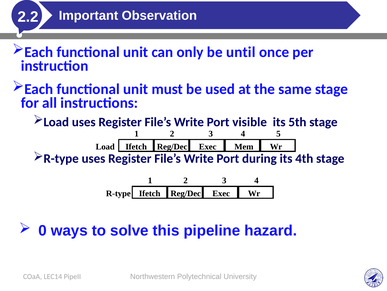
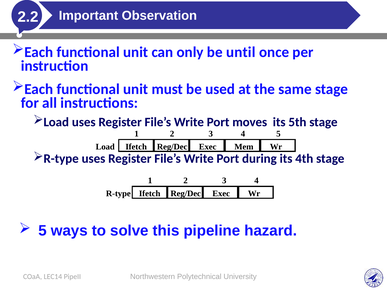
visible: visible -> moves
0 at (43, 230): 0 -> 5
